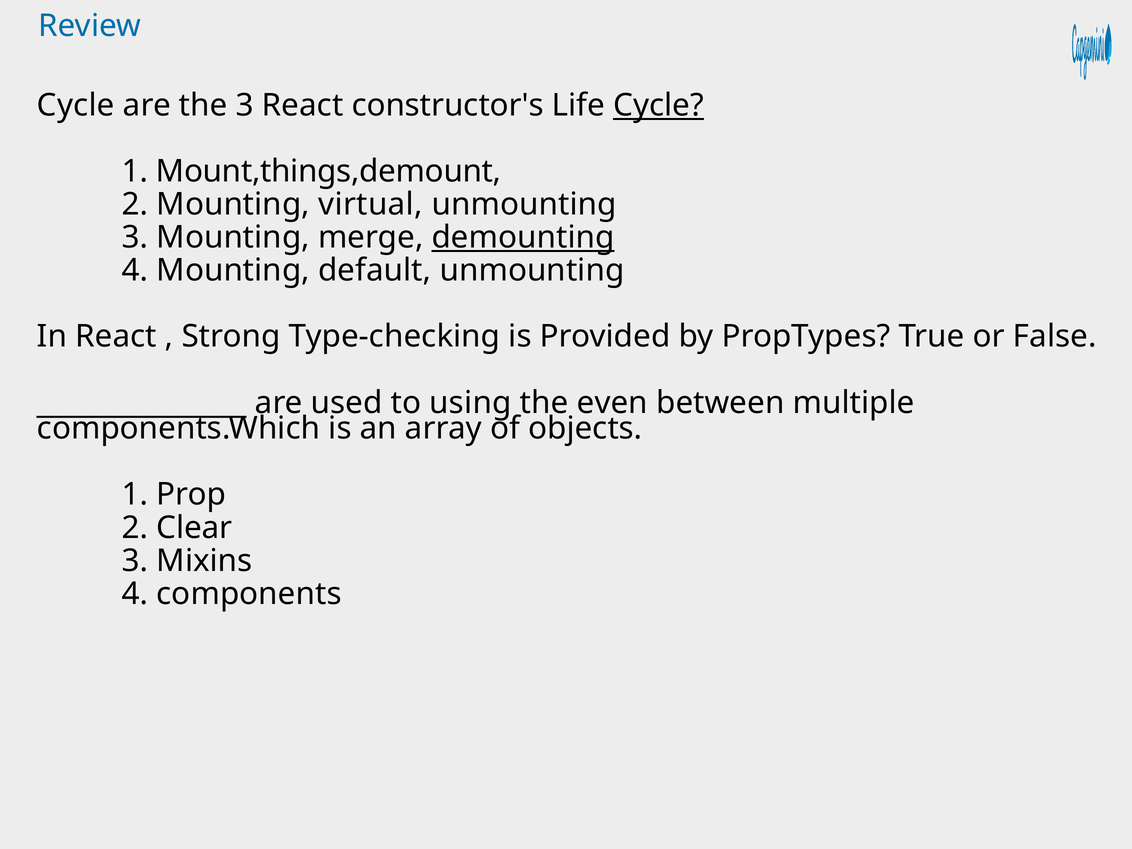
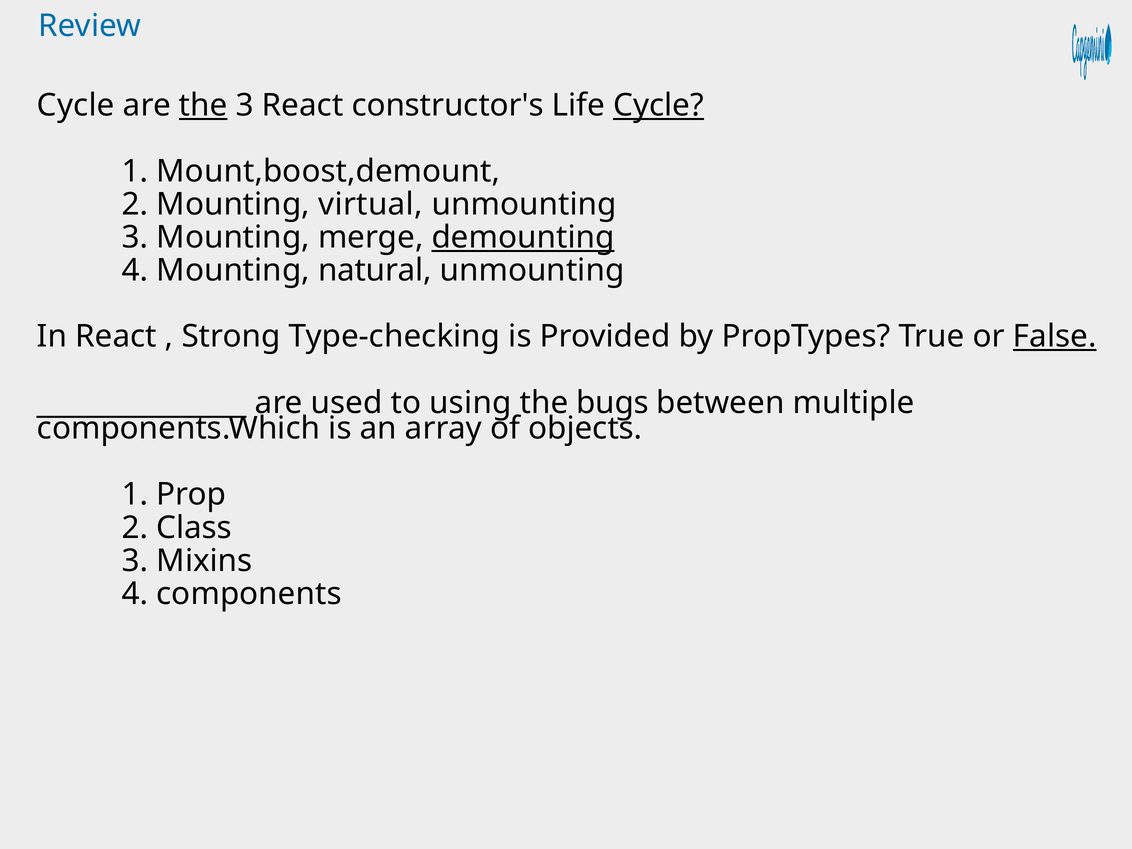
the at (203, 105) underline: none -> present
Mount,things,demount: Mount,things,demount -> Mount,boost,demount
default: default -> natural
False underline: none -> present
even: even -> bugs
Clear: Clear -> Class
